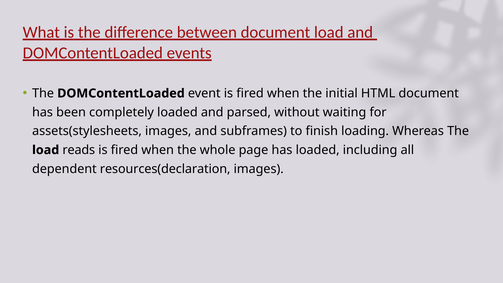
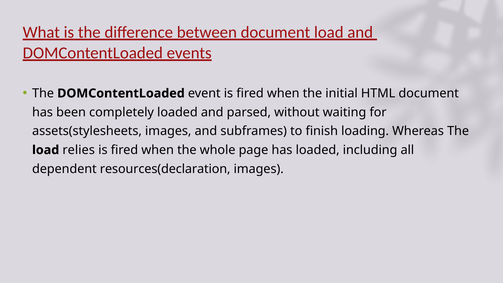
reads: reads -> relies
